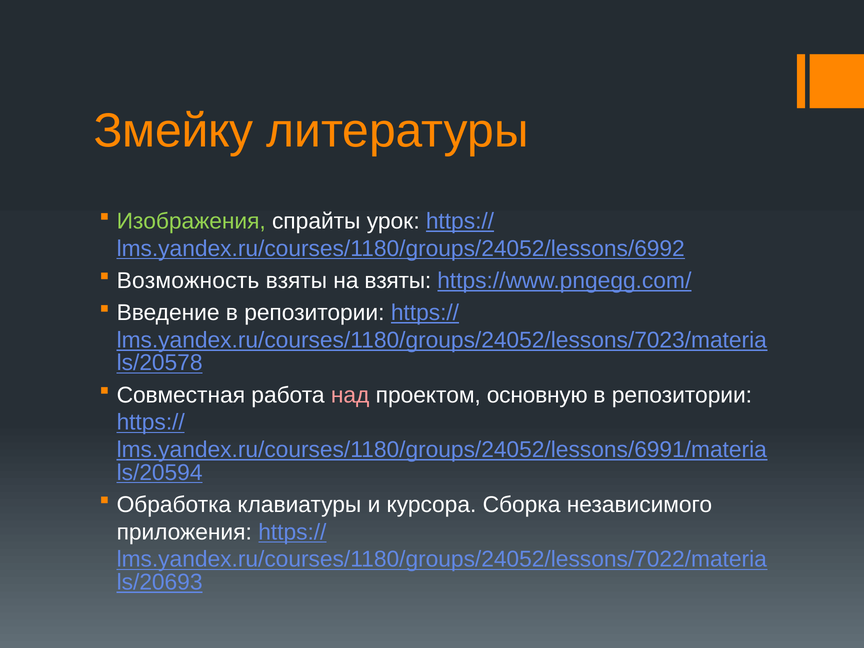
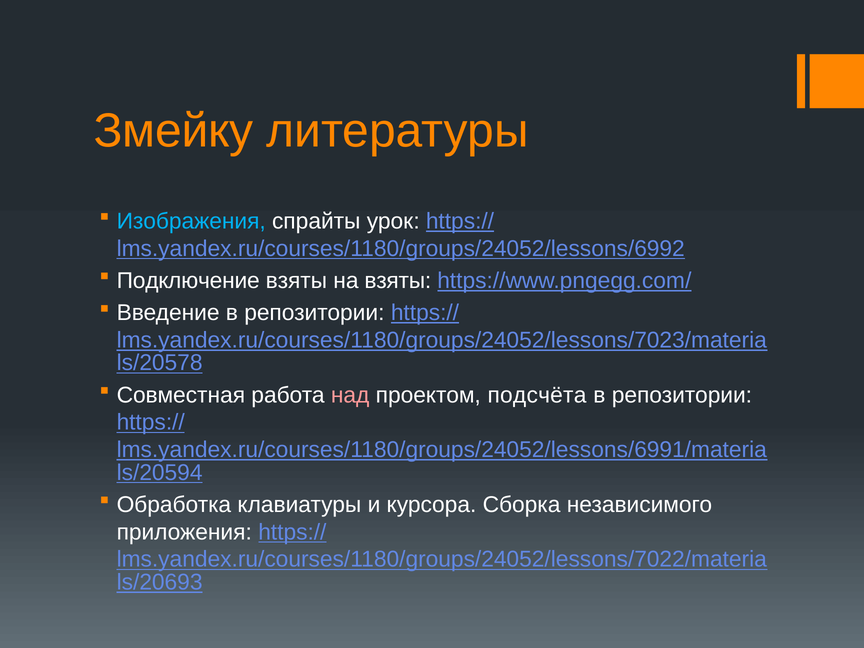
Изображения colour: light green -> light blue
Возможность: Возможность -> Подключение
основную: основную -> подсчёта
